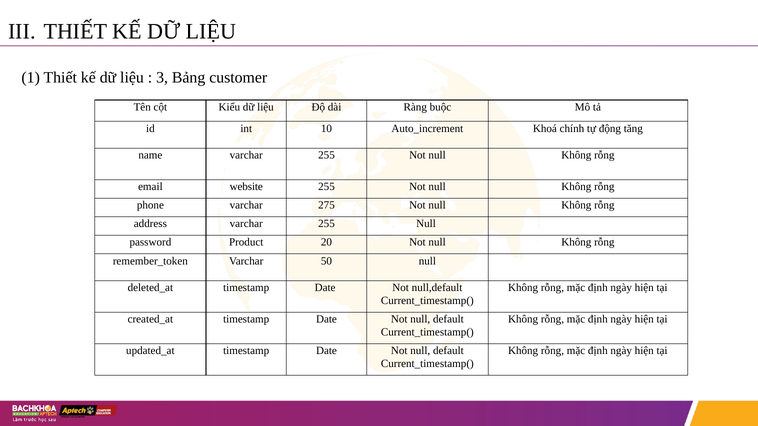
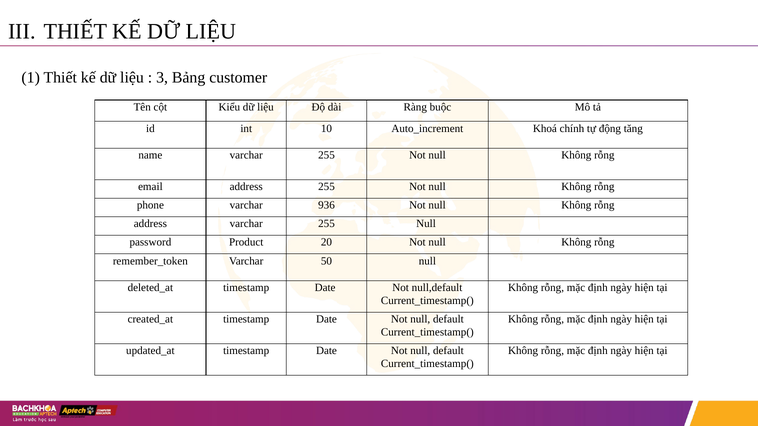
email website: website -> address
275: 275 -> 936
